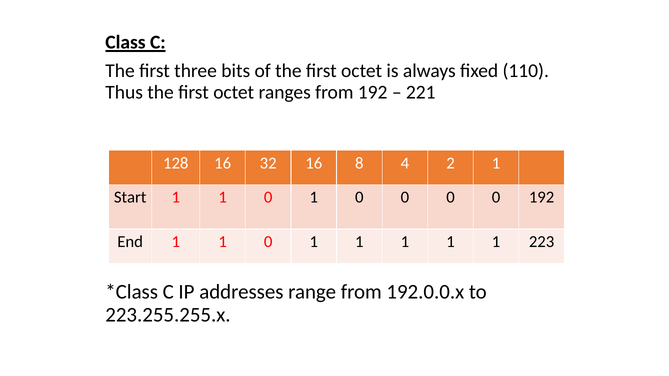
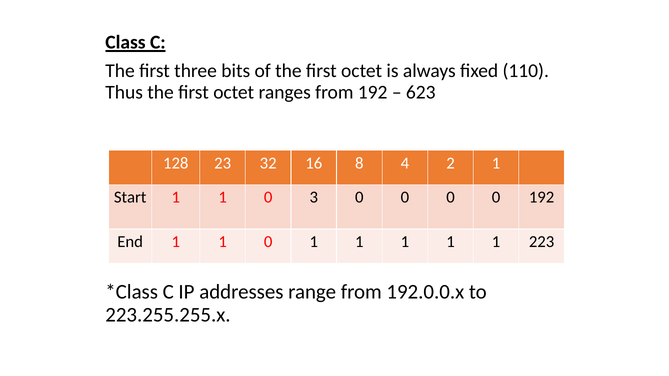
221: 221 -> 623
128 16: 16 -> 23
1 at (314, 198): 1 -> 3
